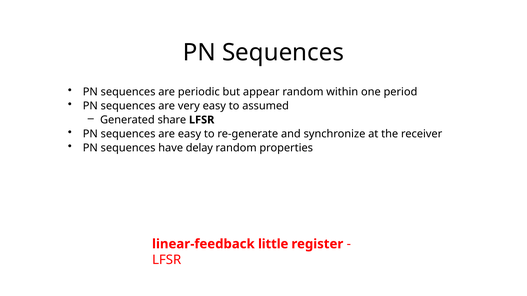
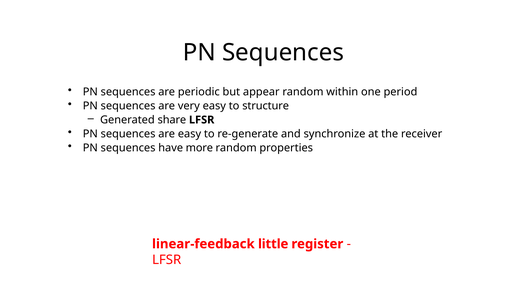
assumed: assumed -> structure
delay: delay -> more
